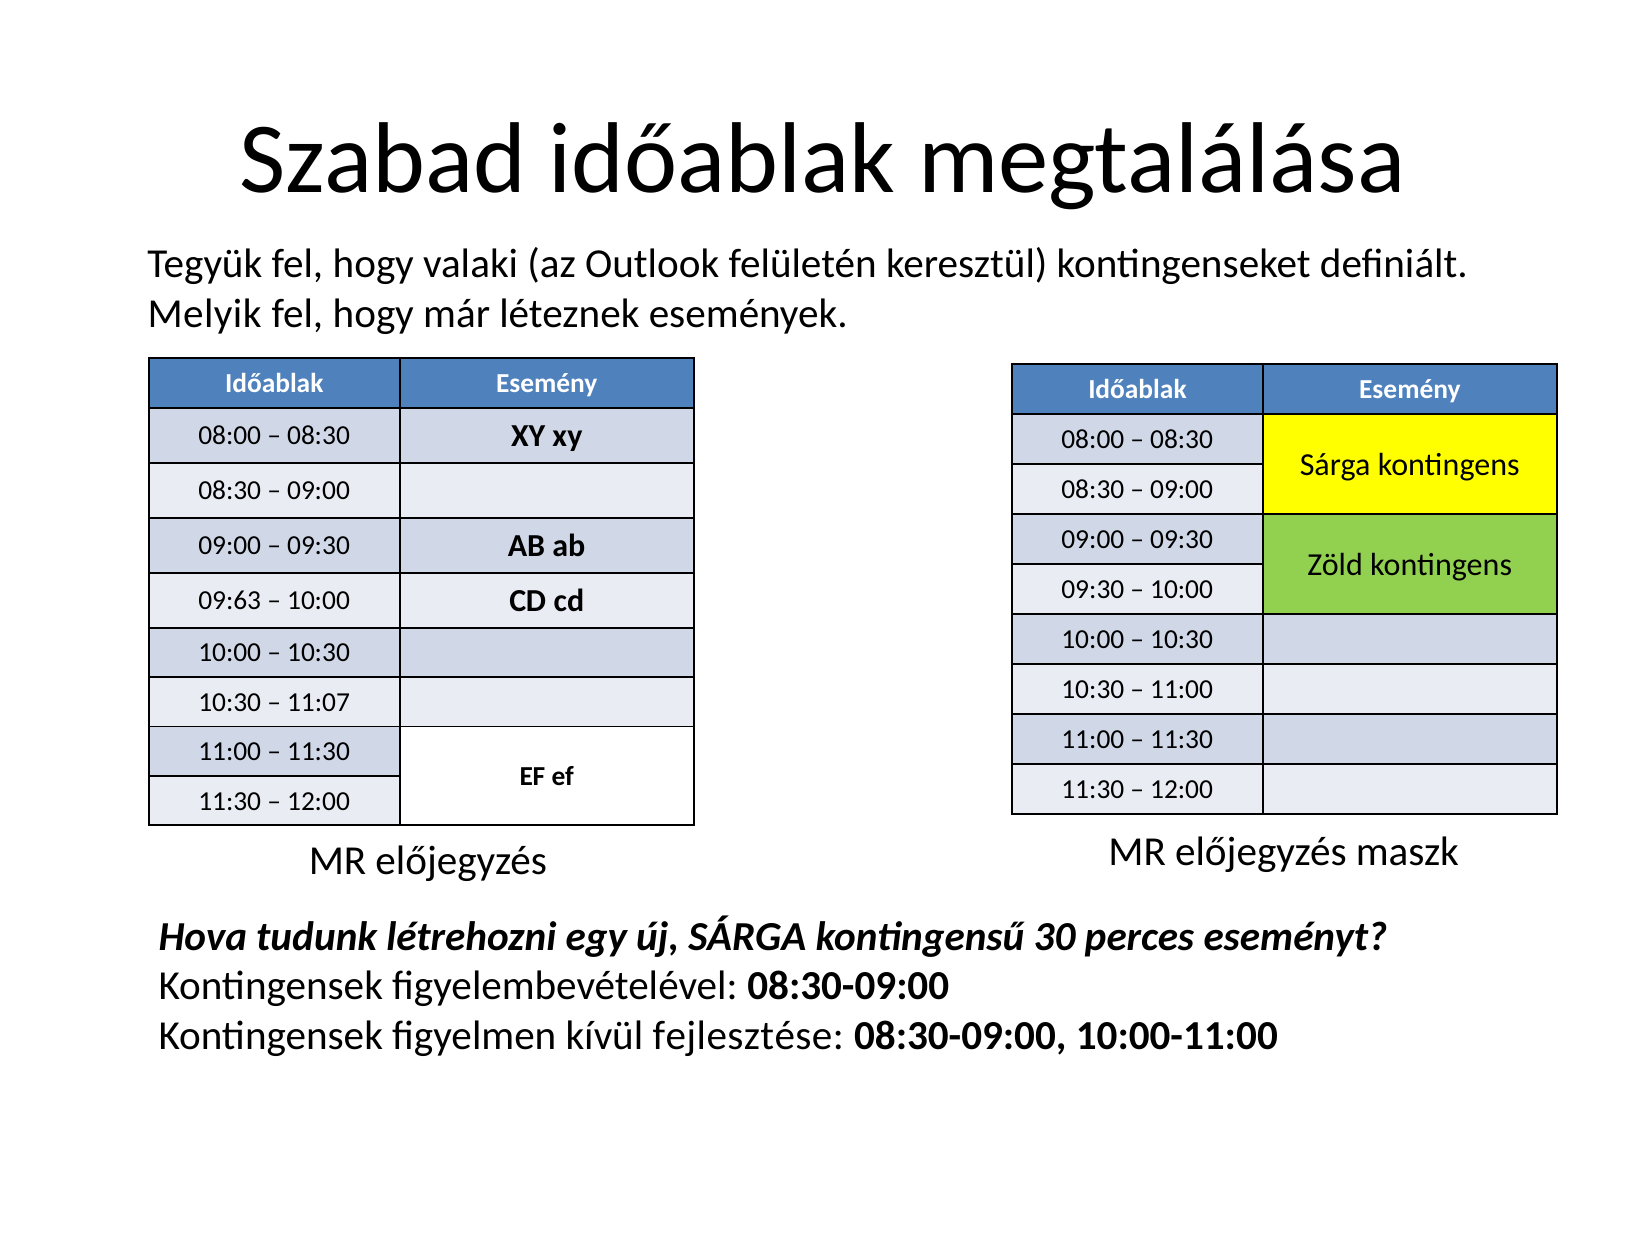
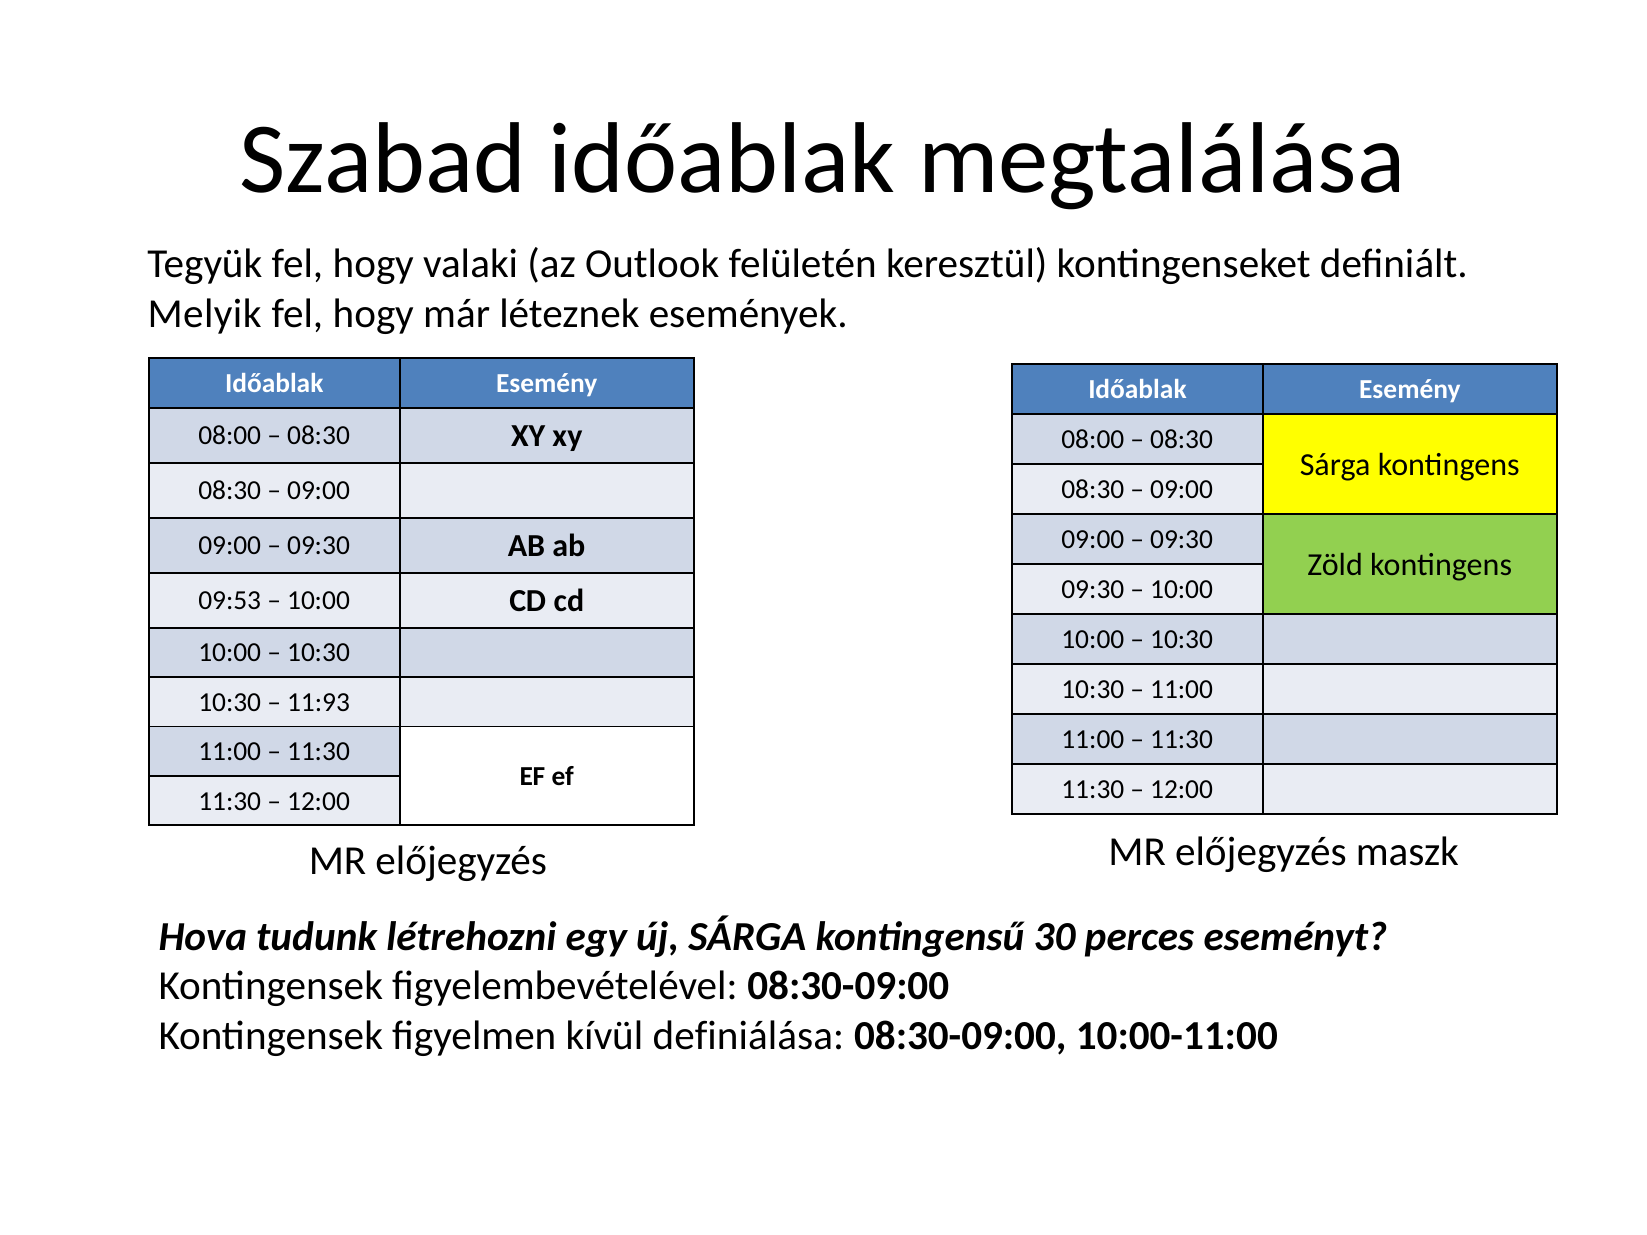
09:63: 09:63 -> 09:53
11:07: 11:07 -> 11:93
fejlesztése: fejlesztése -> definiálása
